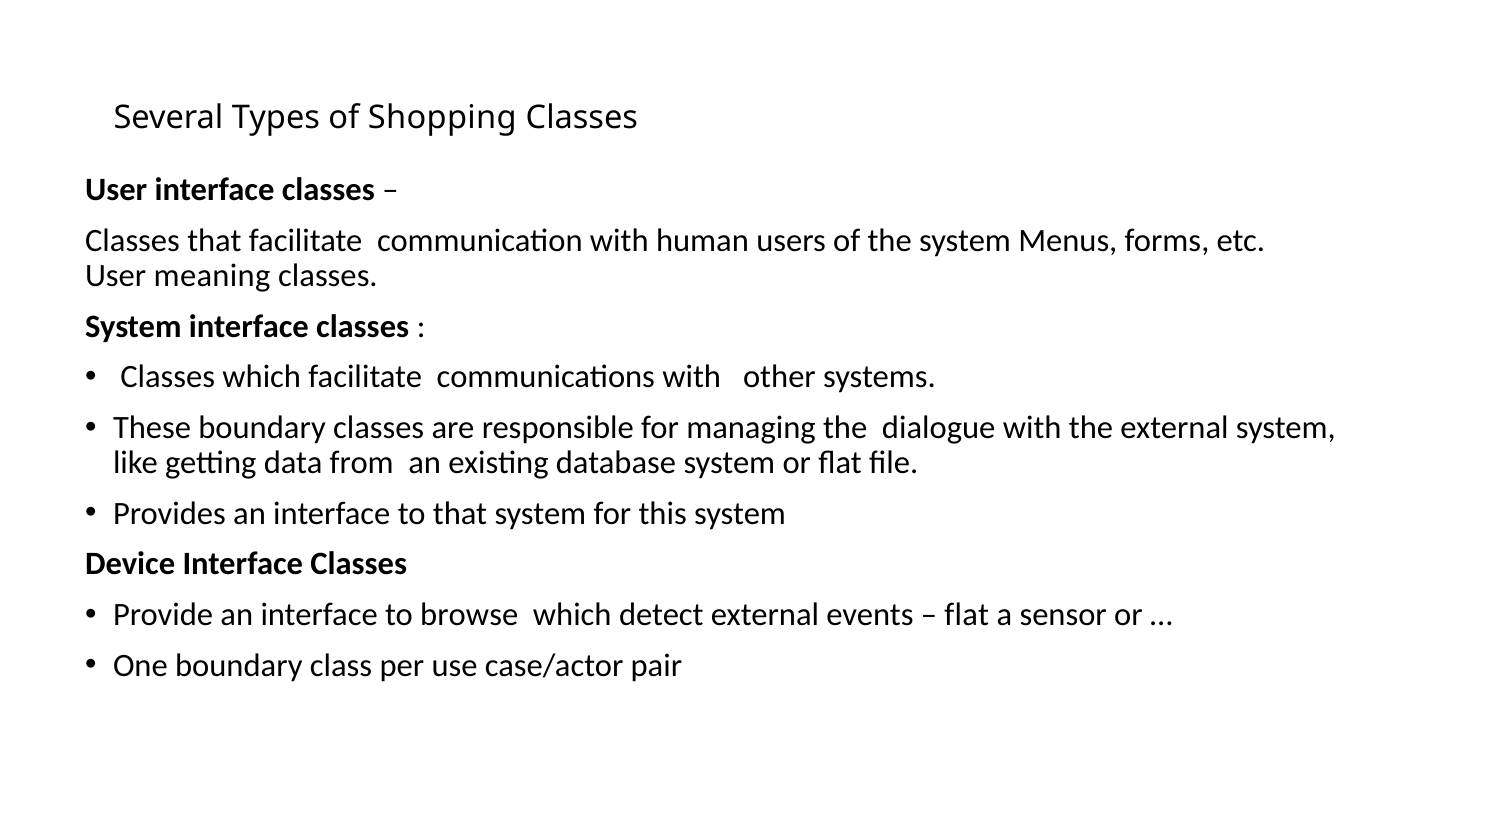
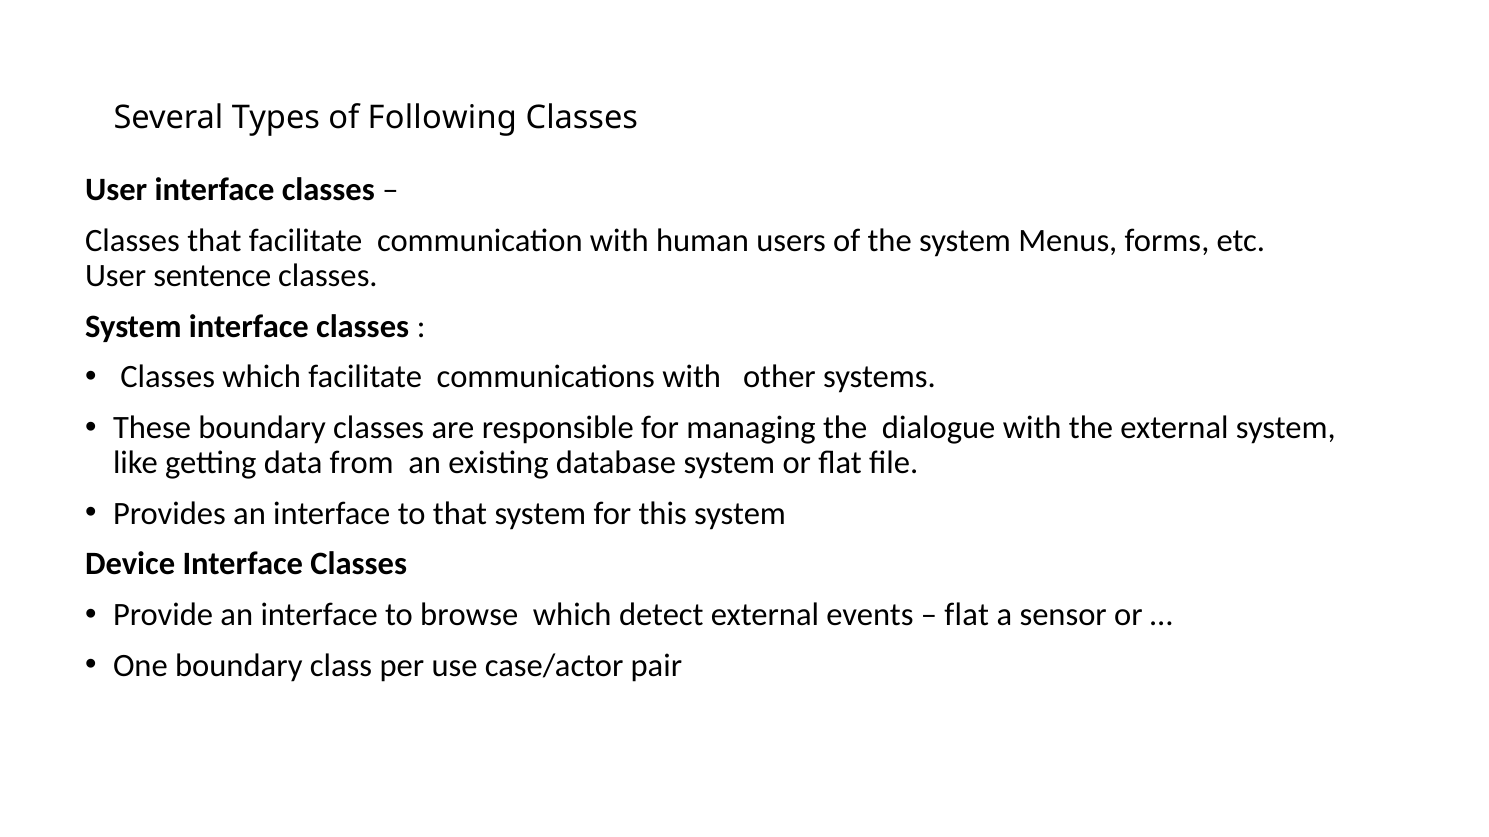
Shopping: Shopping -> Following
meaning: meaning -> sentence
